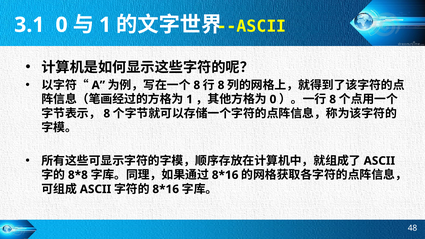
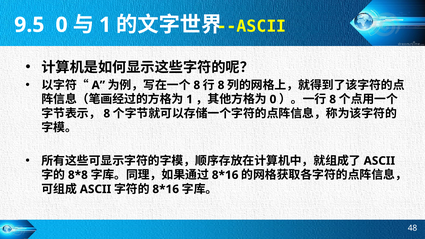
3.1: 3.1 -> 9.5
